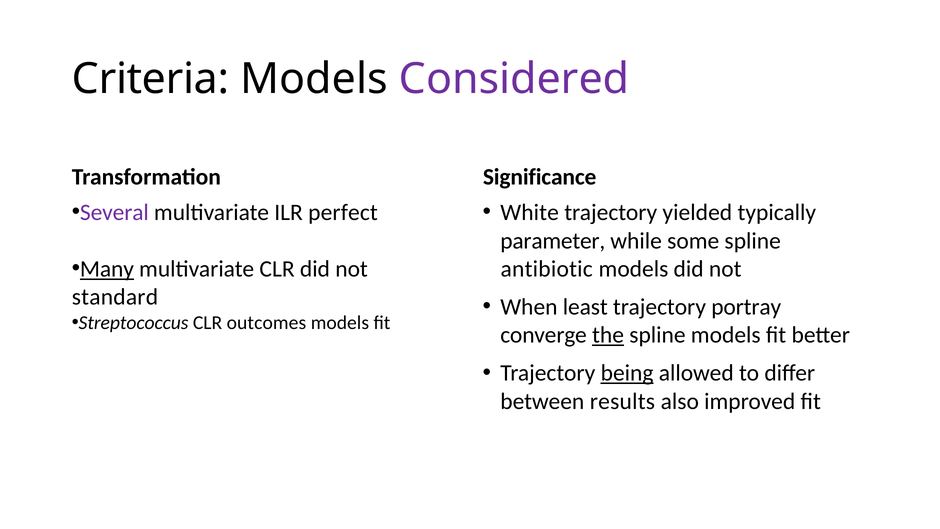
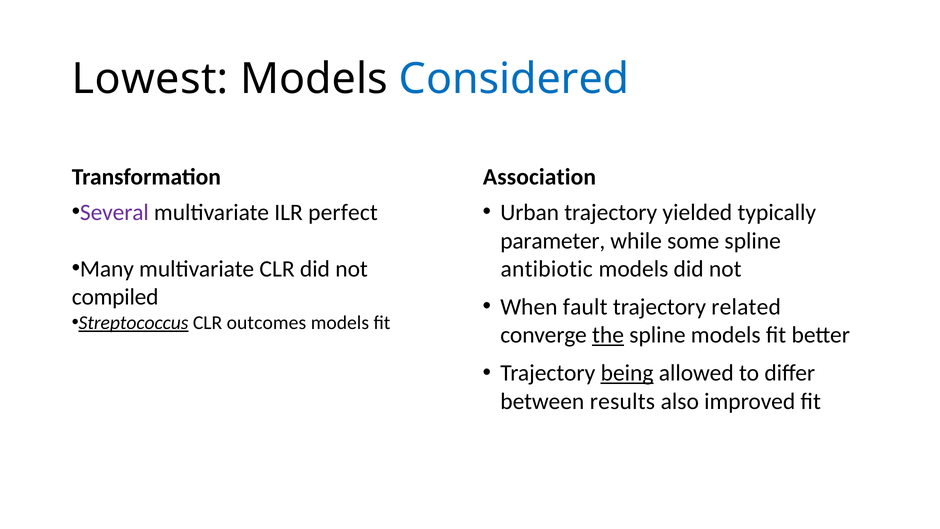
Criteria: Criteria -> Lowest
Considered colour: purple -> blue
Significance: Significance -> Association
White: White -> Urban
Many underline: present -> none
standard: standard -> compiled
least: least -> fault
portray: portray -> related
Streptococcus underline: none -> present
